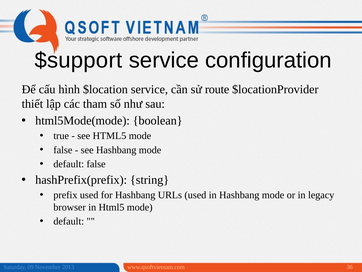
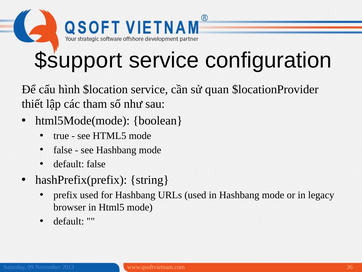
route: route -> quan
